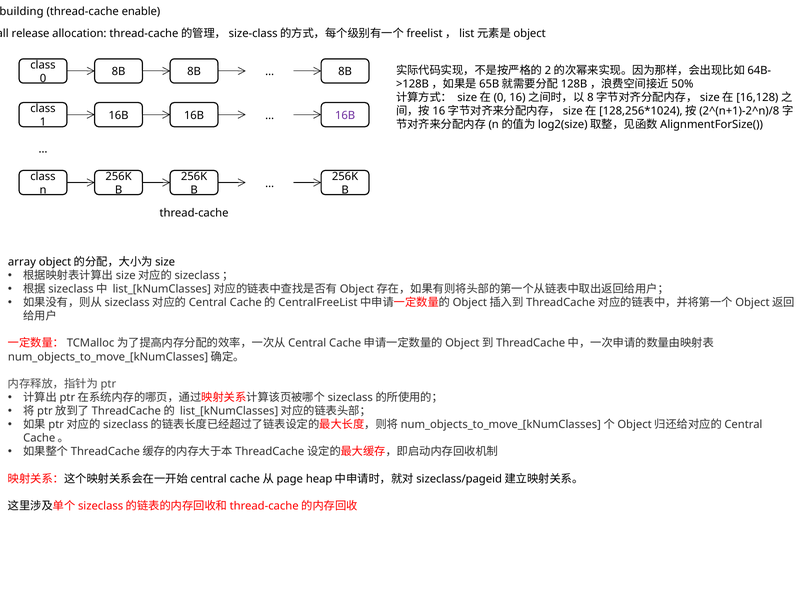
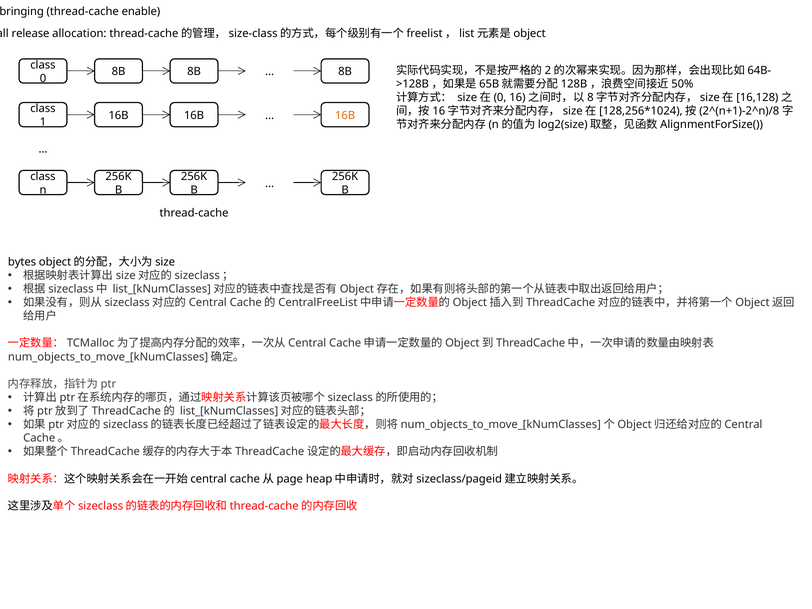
building: building -> bringing
16B at (345, 115) colour: purple -> orange
array: array -> bytes
